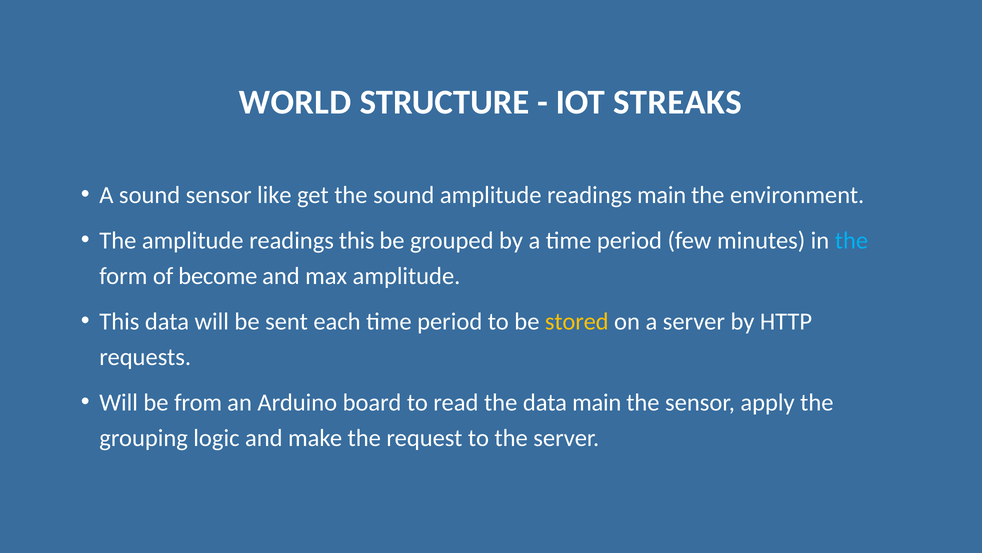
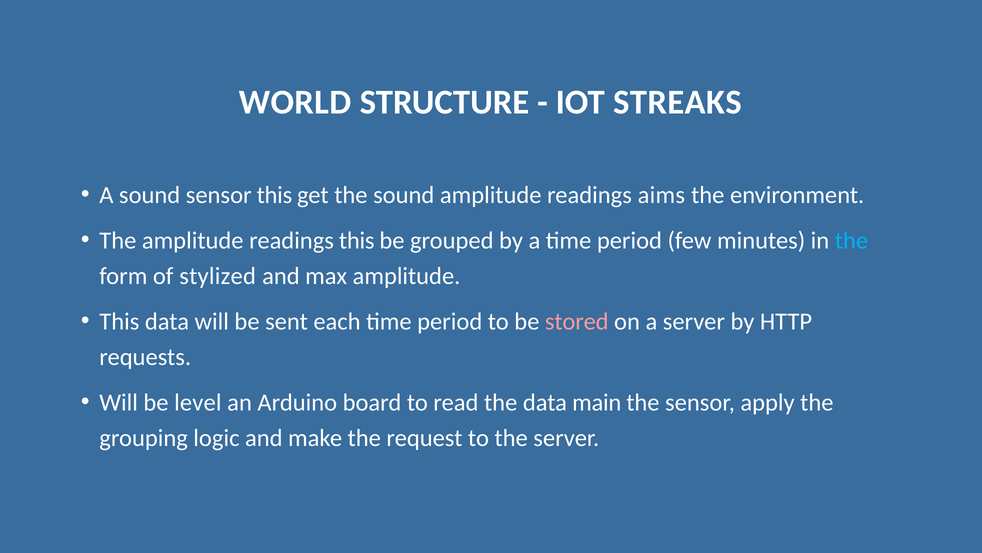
sensor like: like -> this
readings main: main -> aims
become: become -> stylized
stored colour: yellow -> pink
from: from -> level
